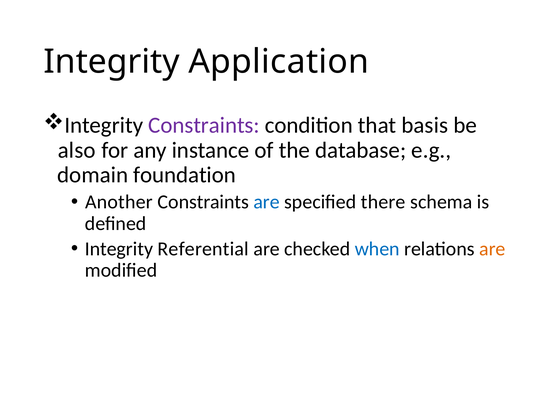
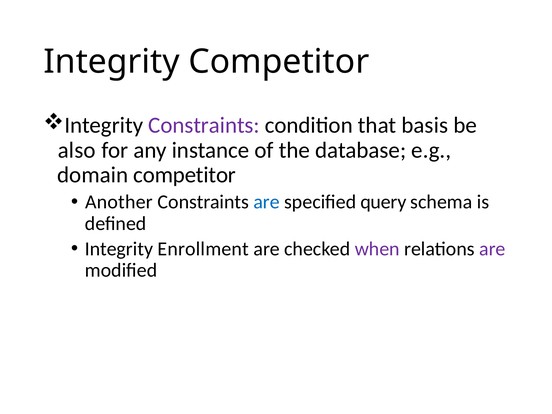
Integrity Application: Application -> Competitor
domain foundation: foundation -> competitor
there: there -> query
Referential: Referential -> Enrollment
when colour: blue -> purple
are at (492, 249) colour: orange -> purple
